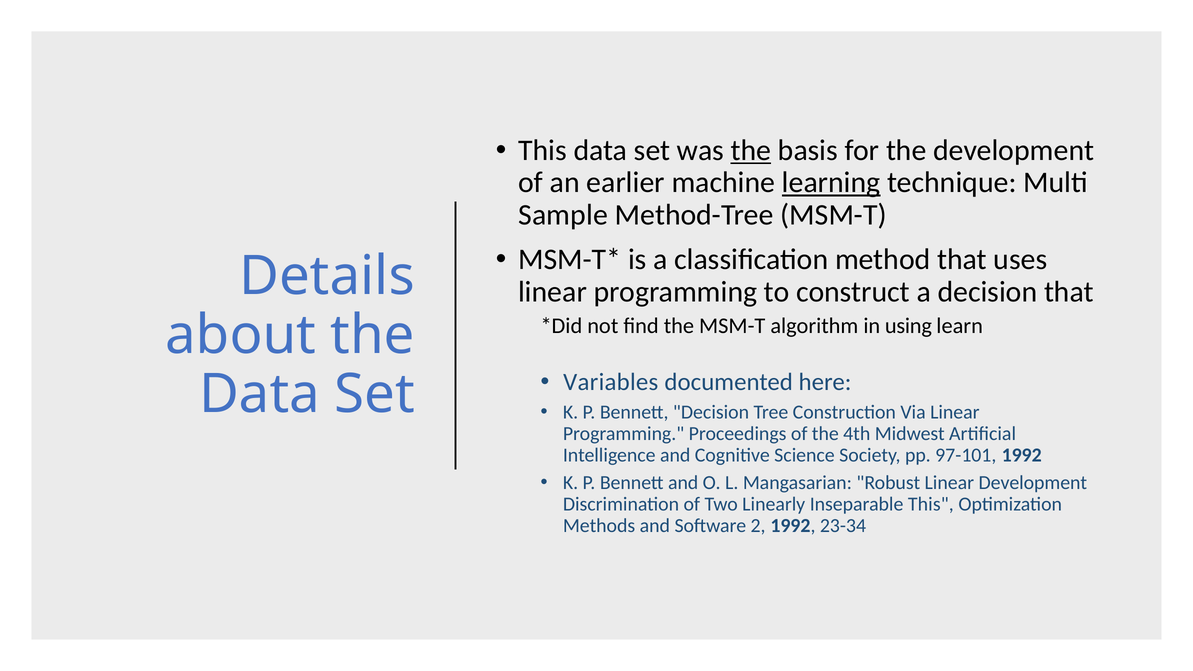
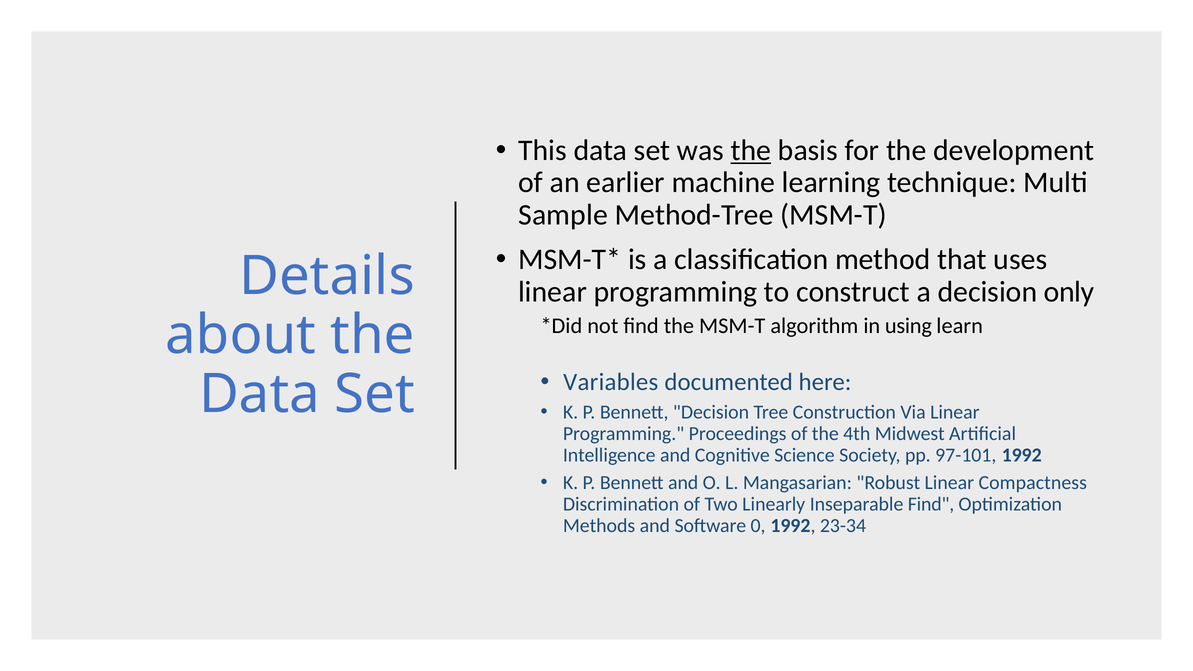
learning underline: present -> none
decision that: that -> only
Linear Development: Development -> Compactness
Inseparable This: This -> Find
2: 2 -> 0
